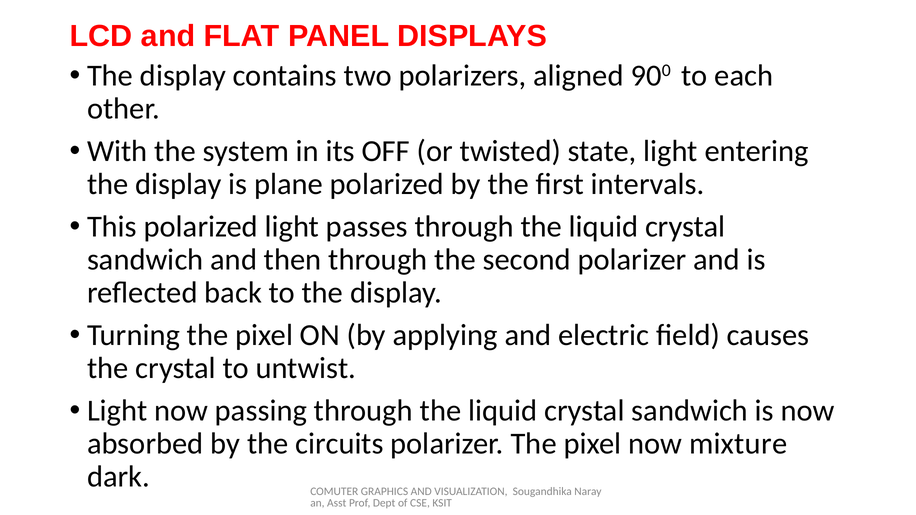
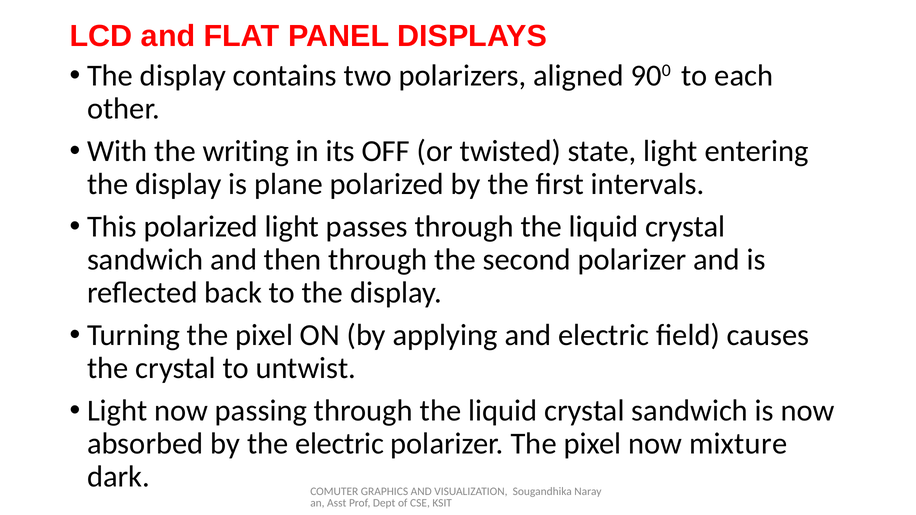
system: system -> writing
the circuits: circuits -> electric
